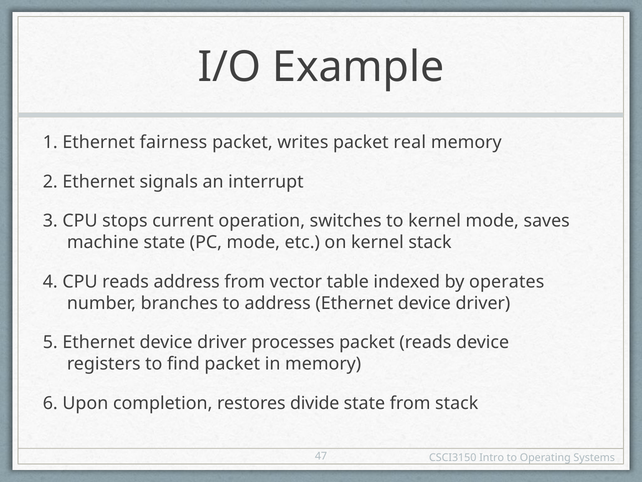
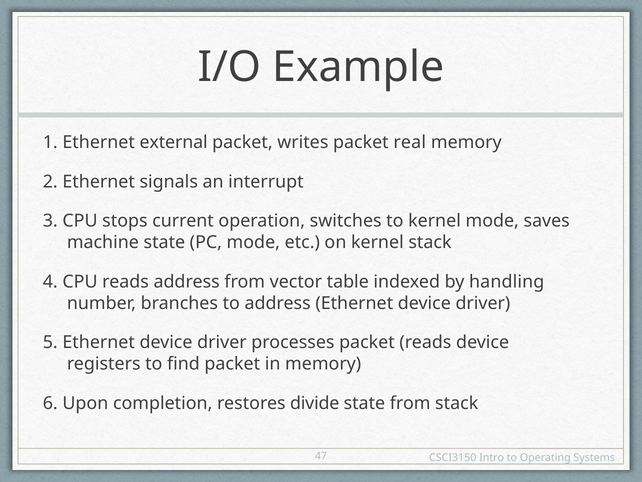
fairness: fairness -> external
operates: operates -> handling
